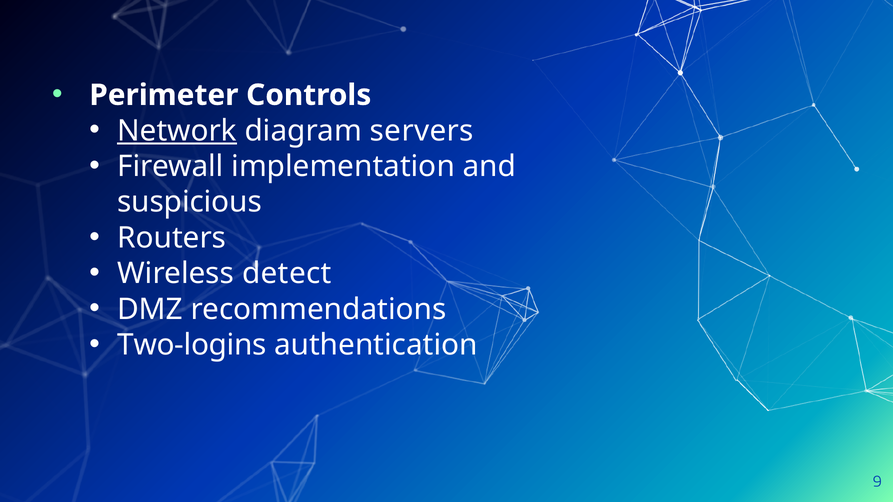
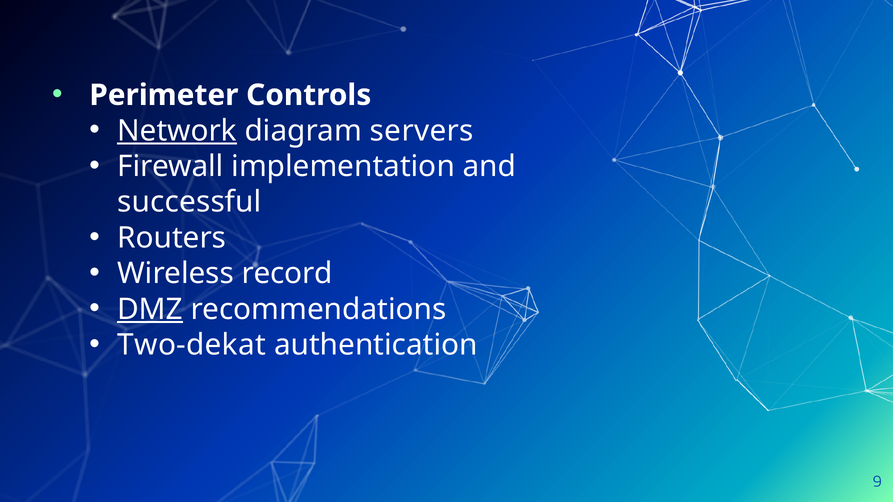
suspicious: suspicious -> successful
detect: detect -> record
DMZ underline: none -> present
Two-logins: Two-logins -> Two-dekat
